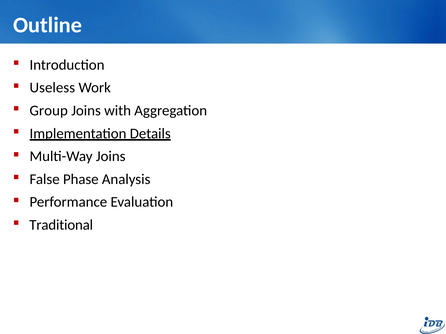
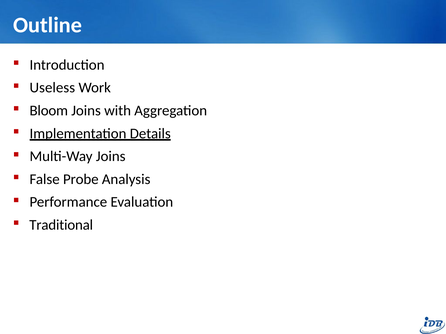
Group: Group -> Bloom
Phase: Phase -> Probe
